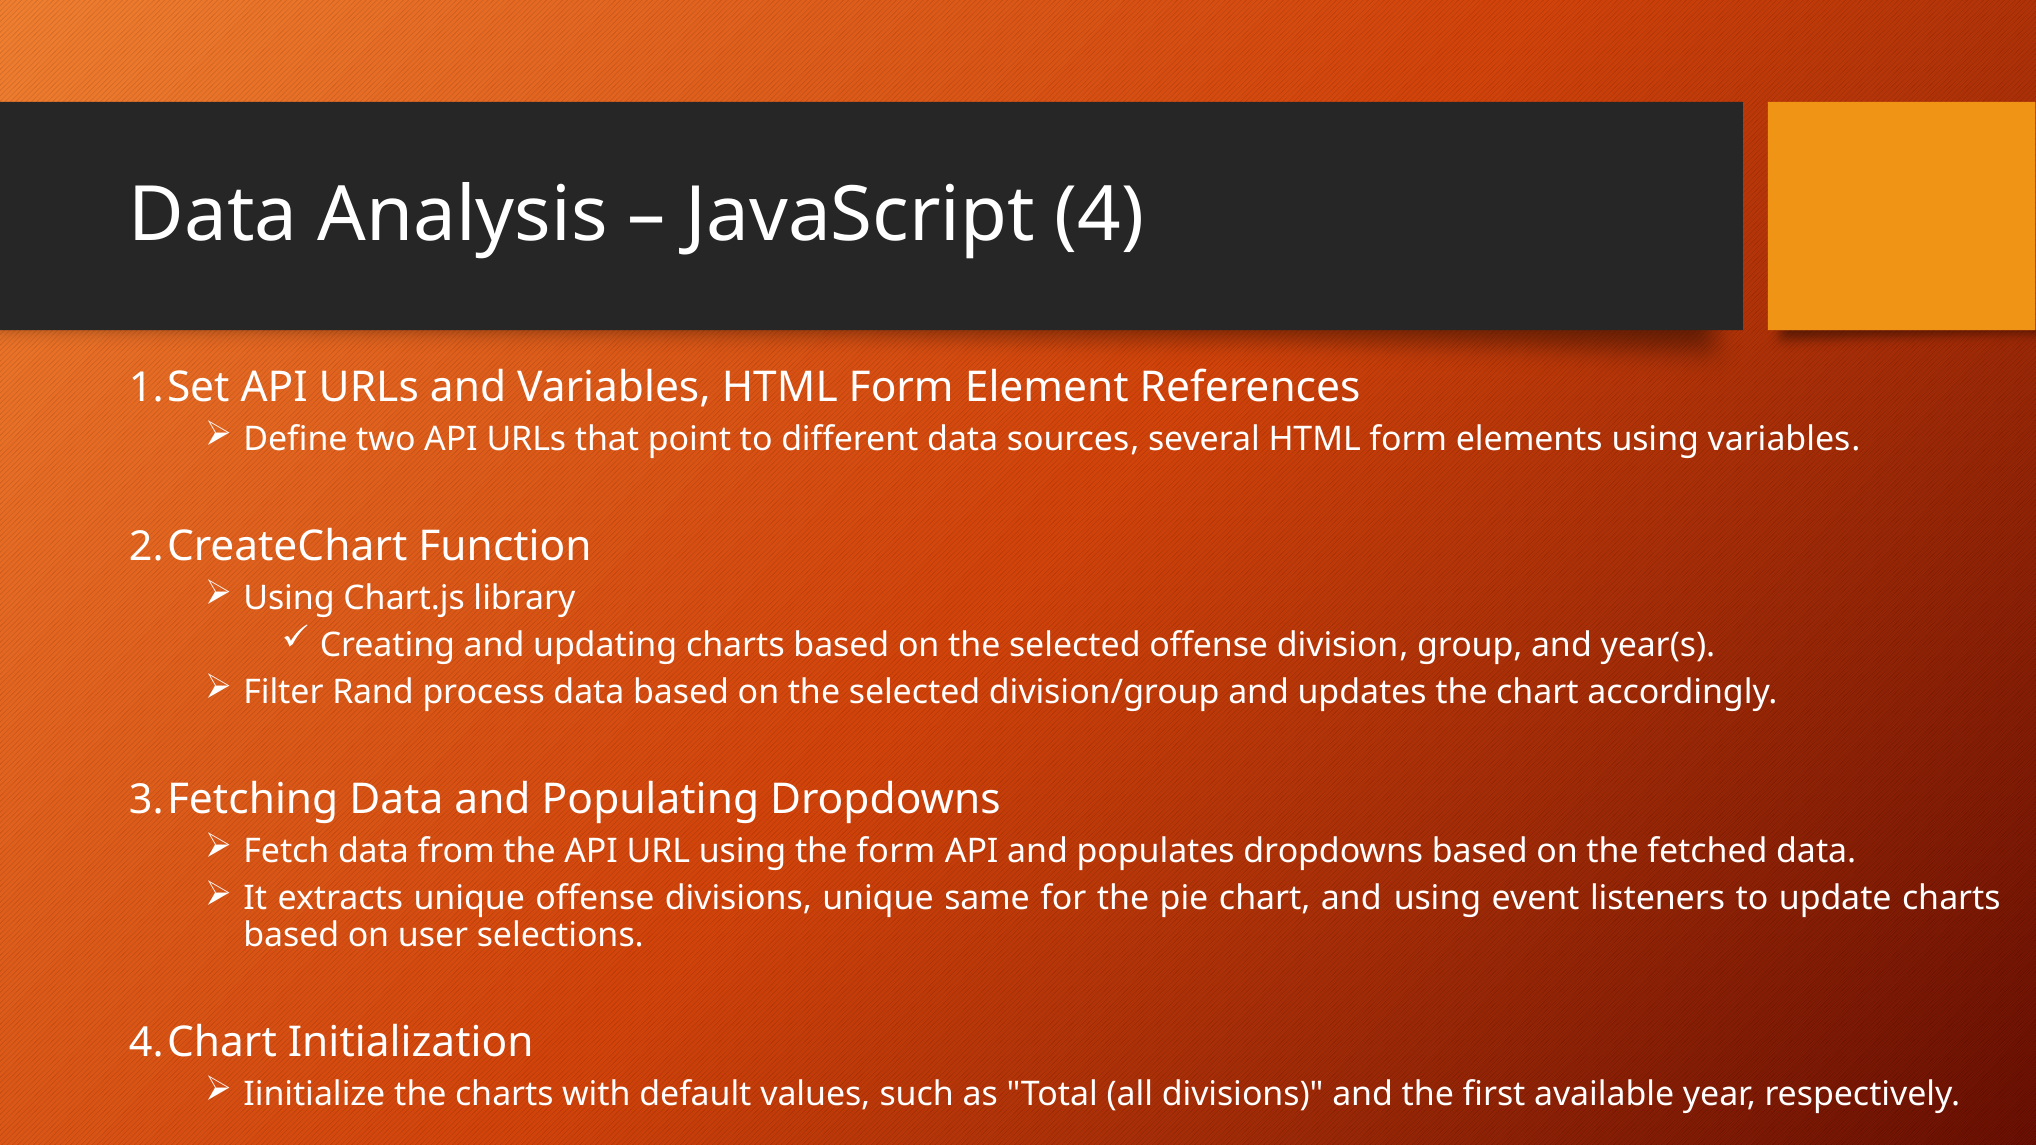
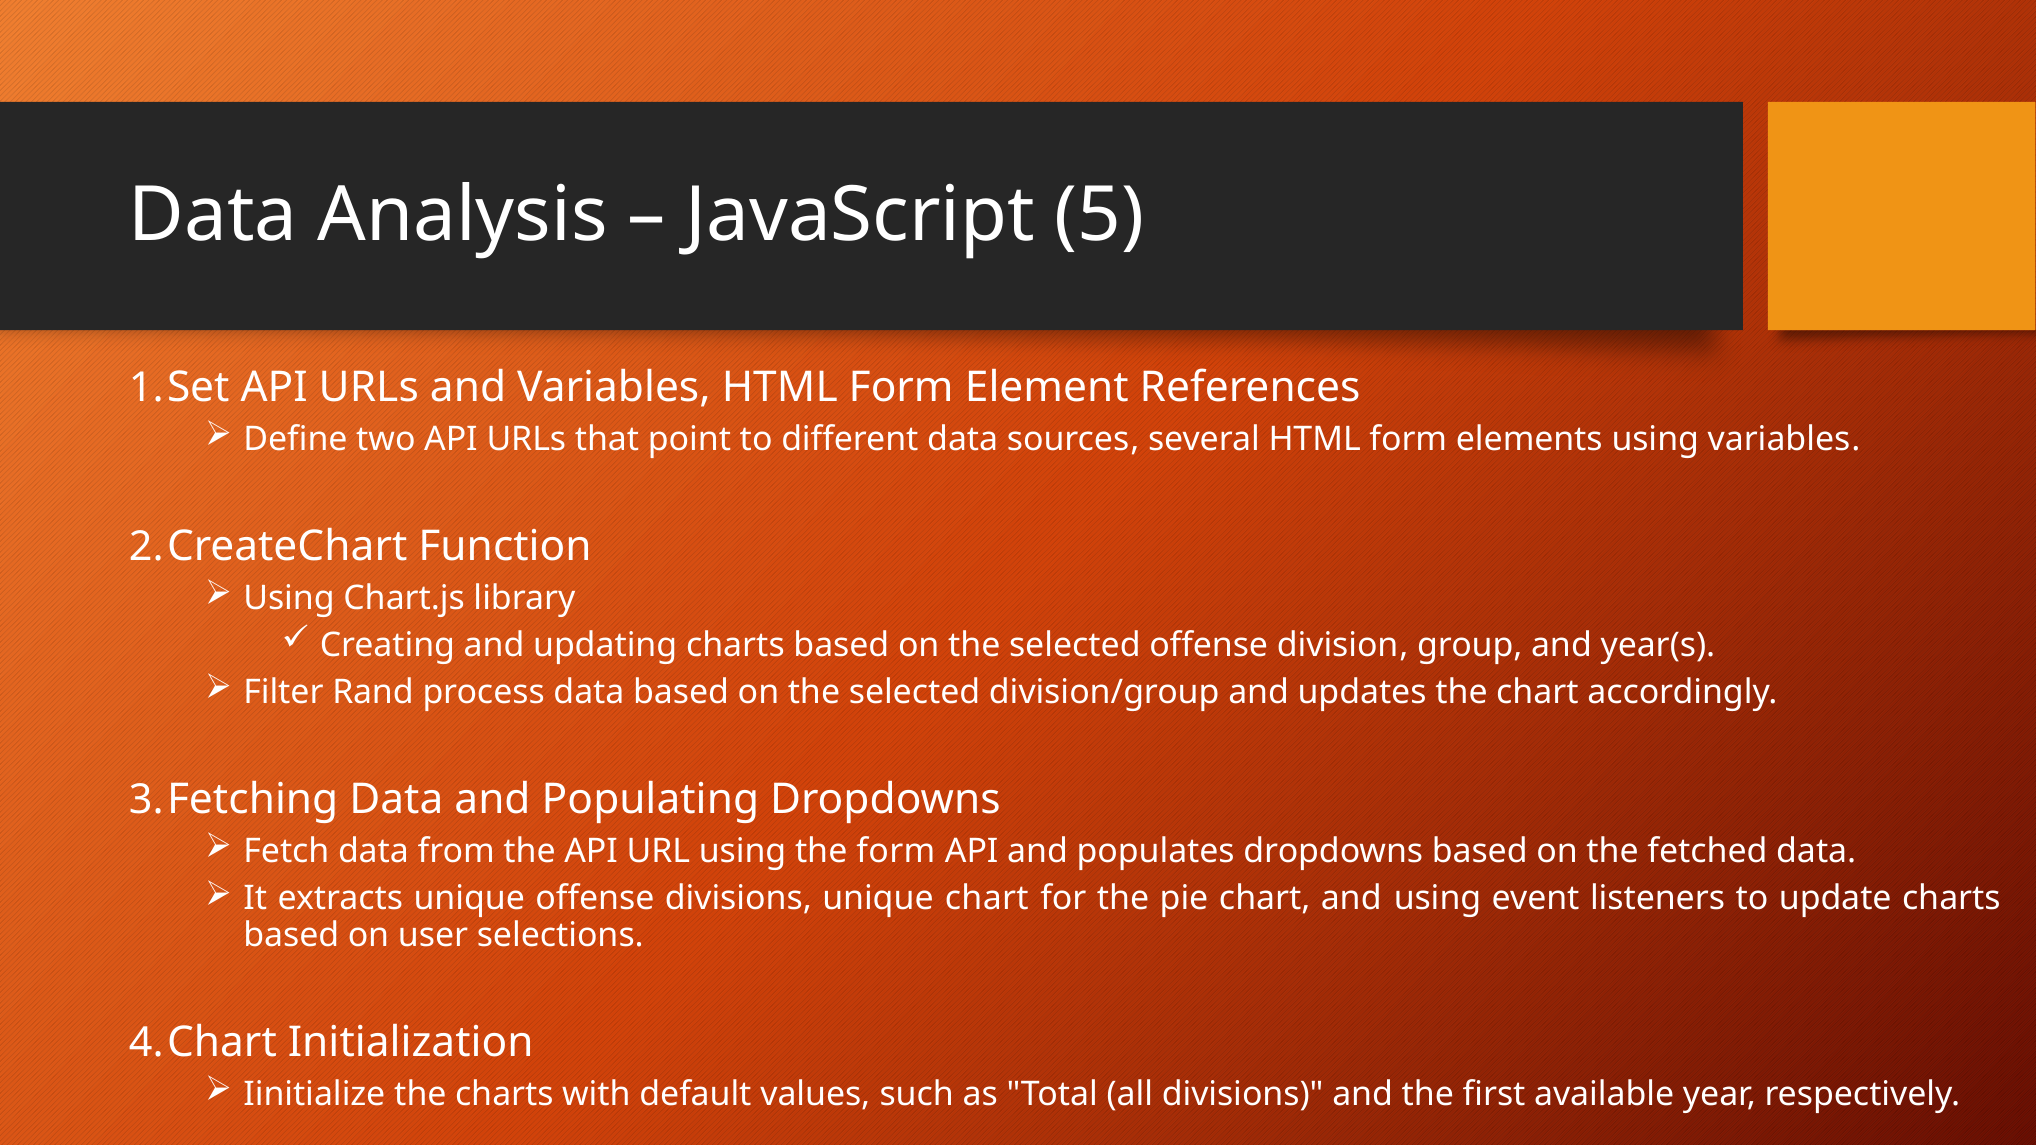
4: 4 -> 5
unique same: same -> chart
